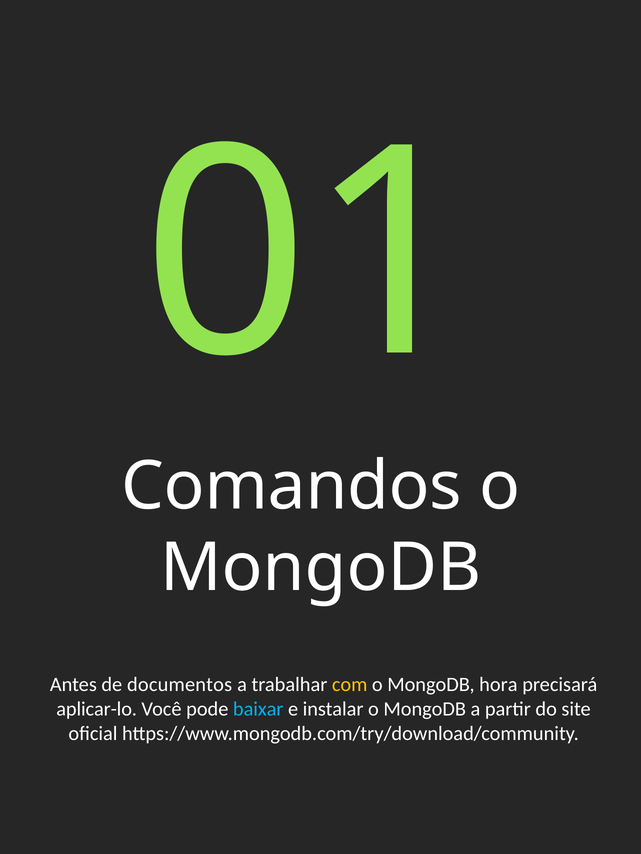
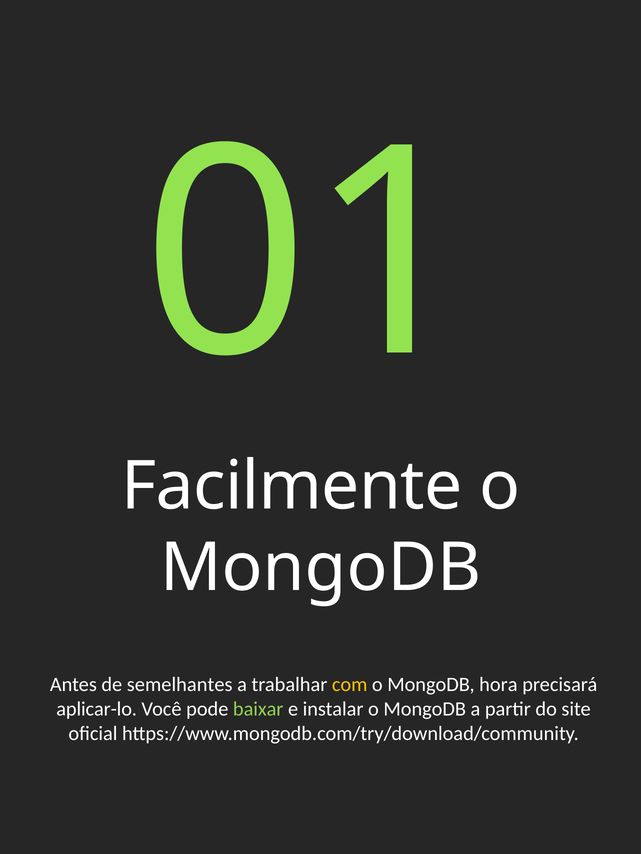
Comandos: Comandos -> Facilmente
documentos: documentos -> semelhantes
baixar colour: light blue -> light green
